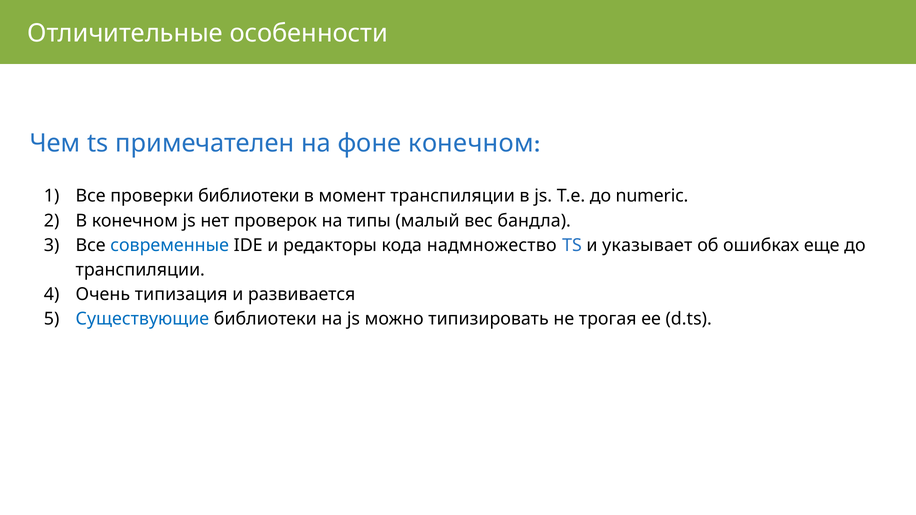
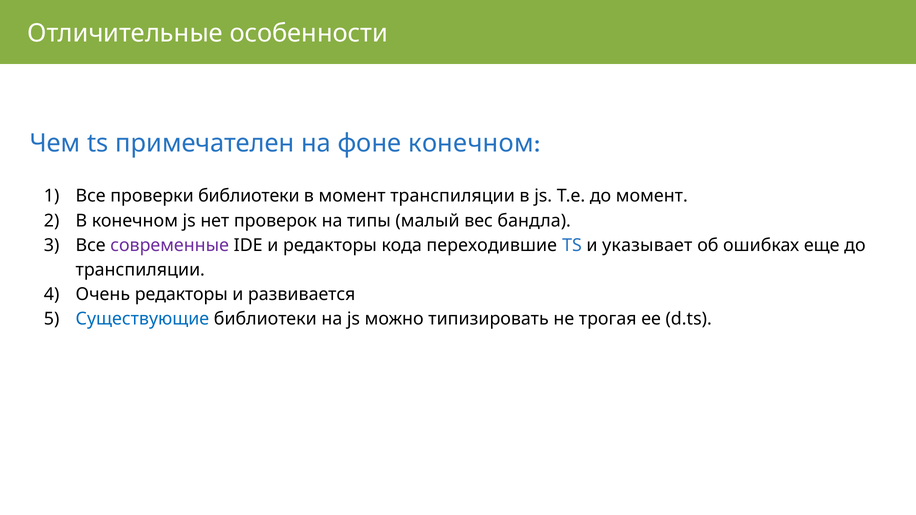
до numeric: numeric -> момент
современные colour: blue -> purple
надмножество: надмножество -> переходившие
Очень типизация: типизация -> редакторы
